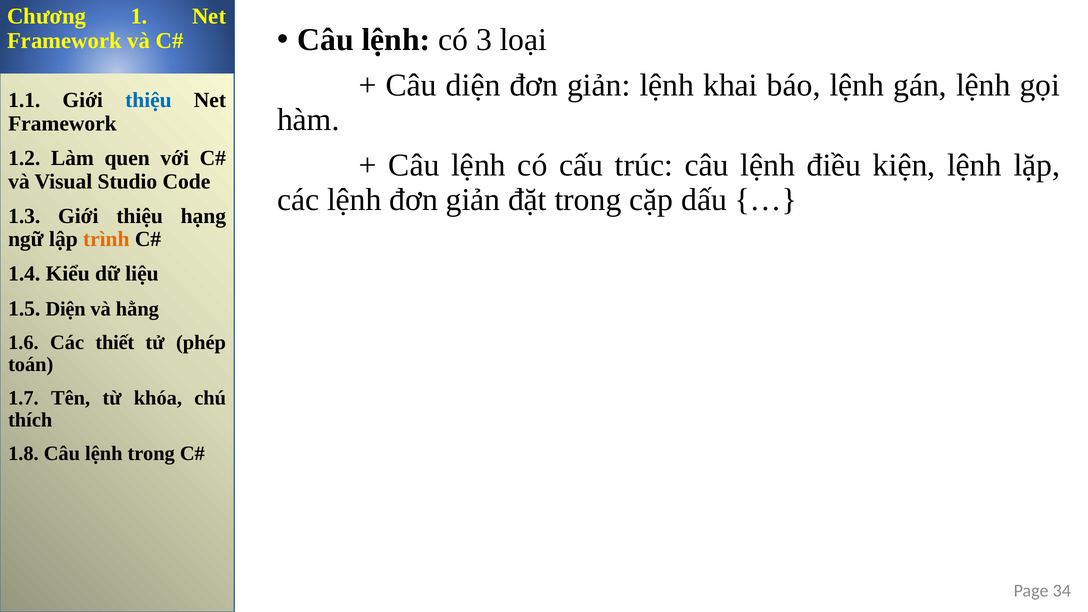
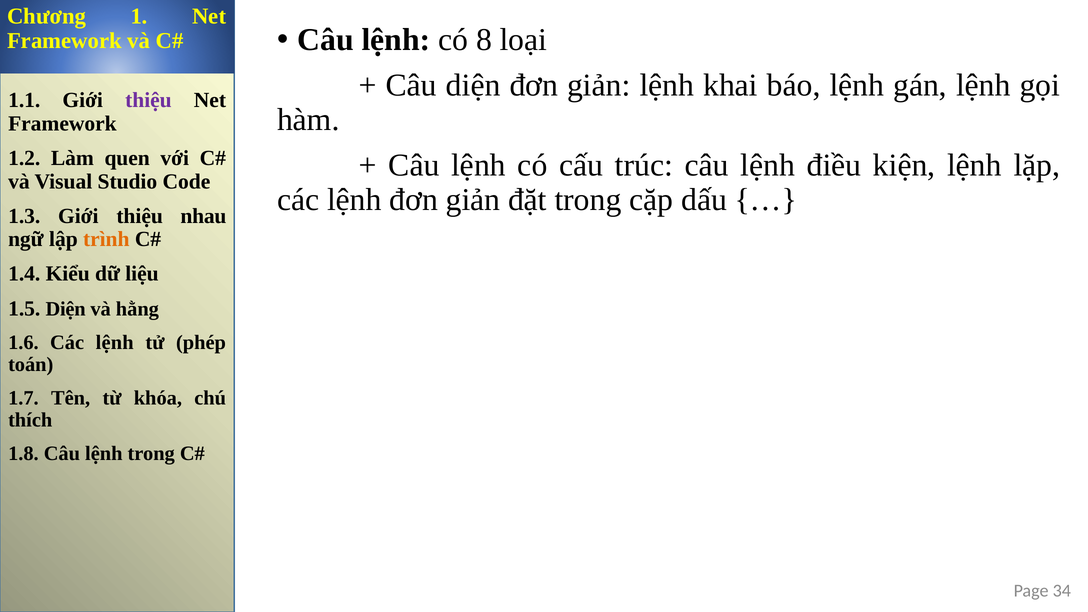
3: 3 -> 8
thiệu at (148, 100) colour: blue -> purple
hạng: hạng -> nhau
1.6 Các thiết: thiết -> lệnh
